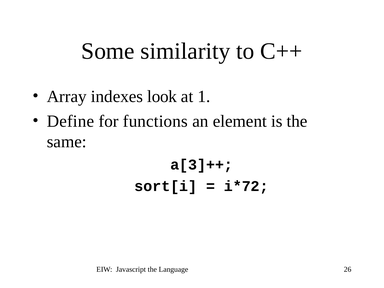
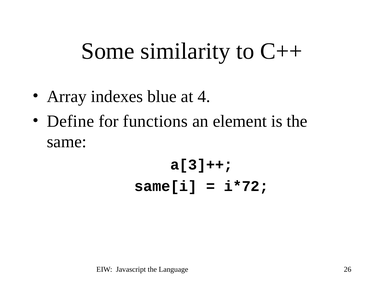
look: look -> blue
1: 1 -> 4
sort[i: sort[i -> same[i
